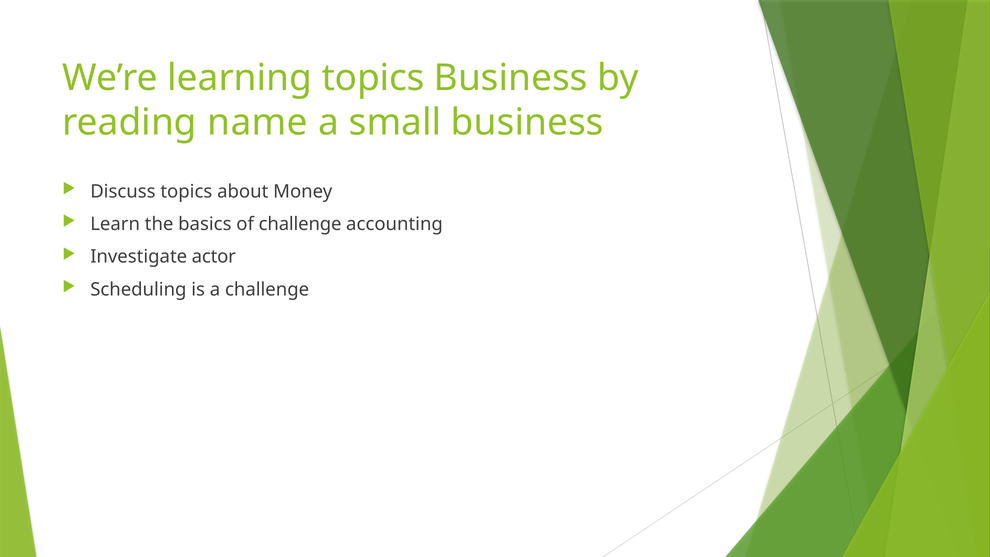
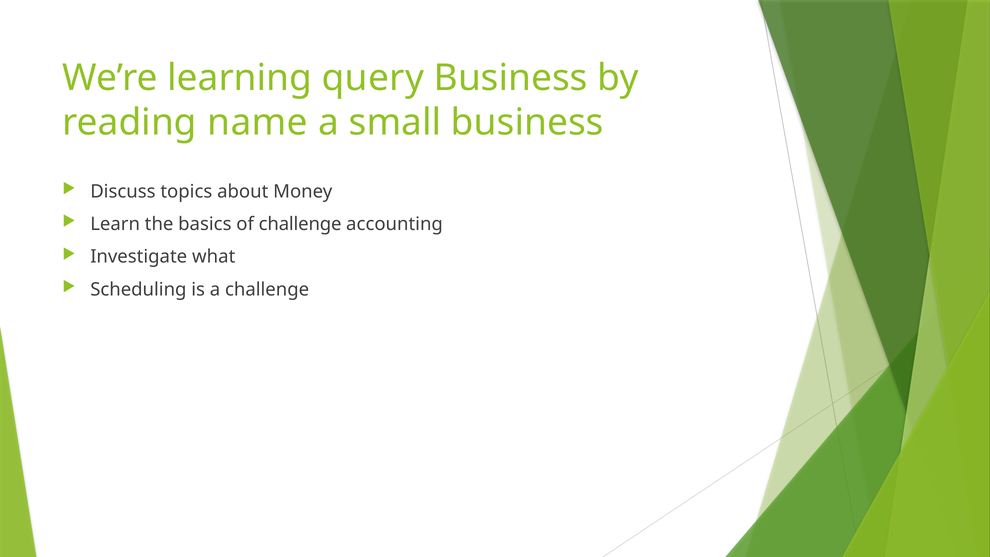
learning topics: topics -> query
actor: actor -> what
